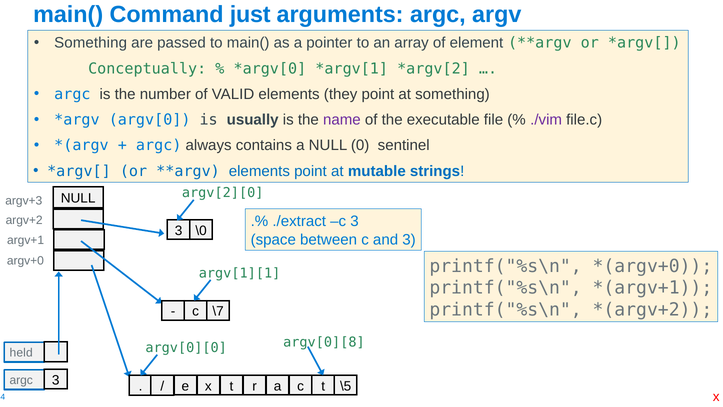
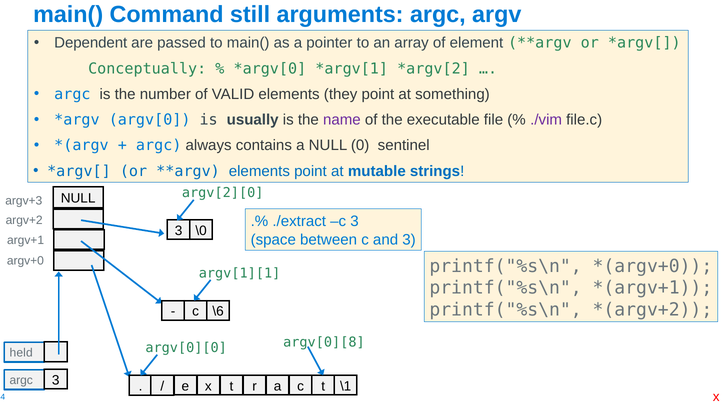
just: just -> still
Something at (91, 43): Something -> Dependent
\7: \7 -> \6
\5: \5 -> \1
